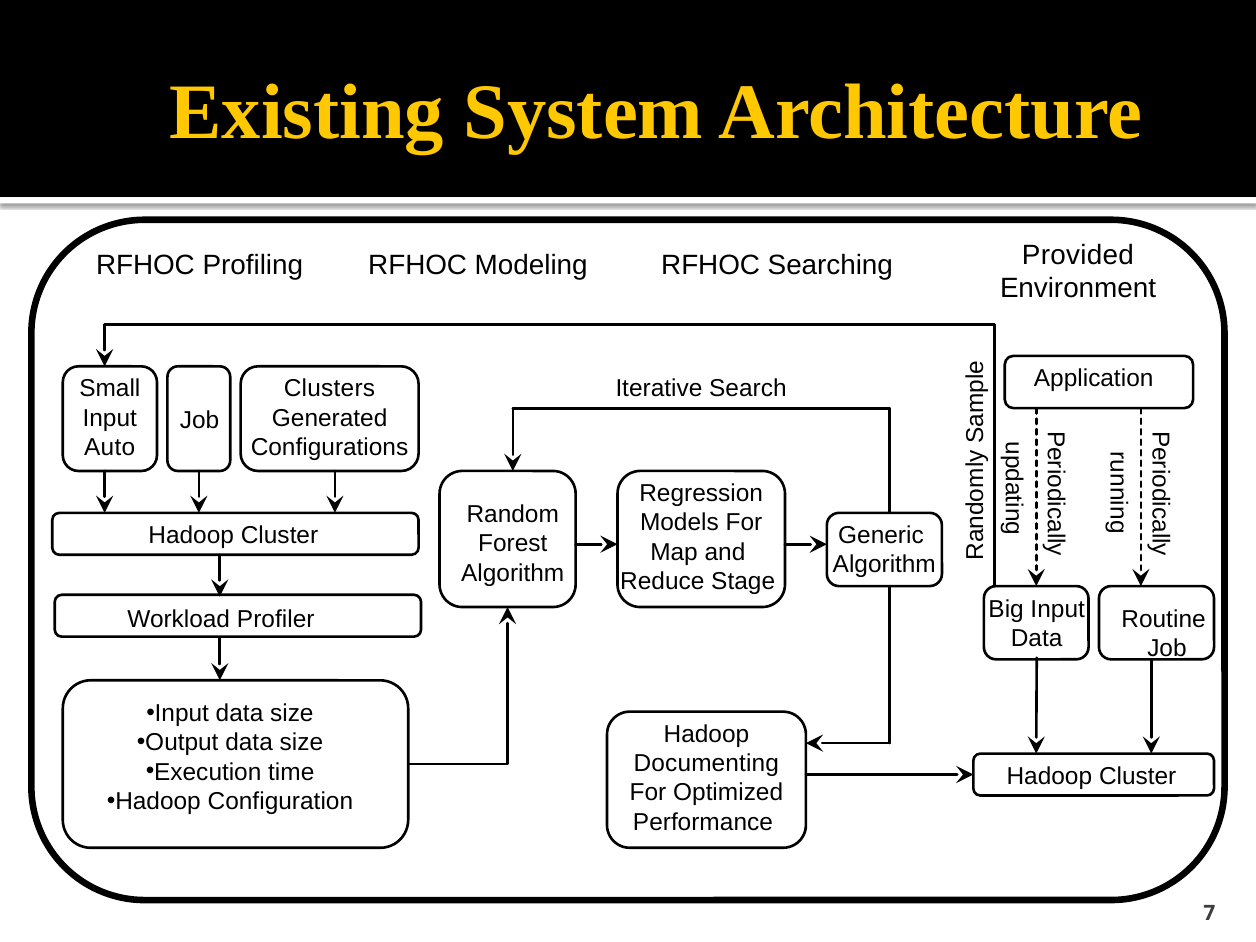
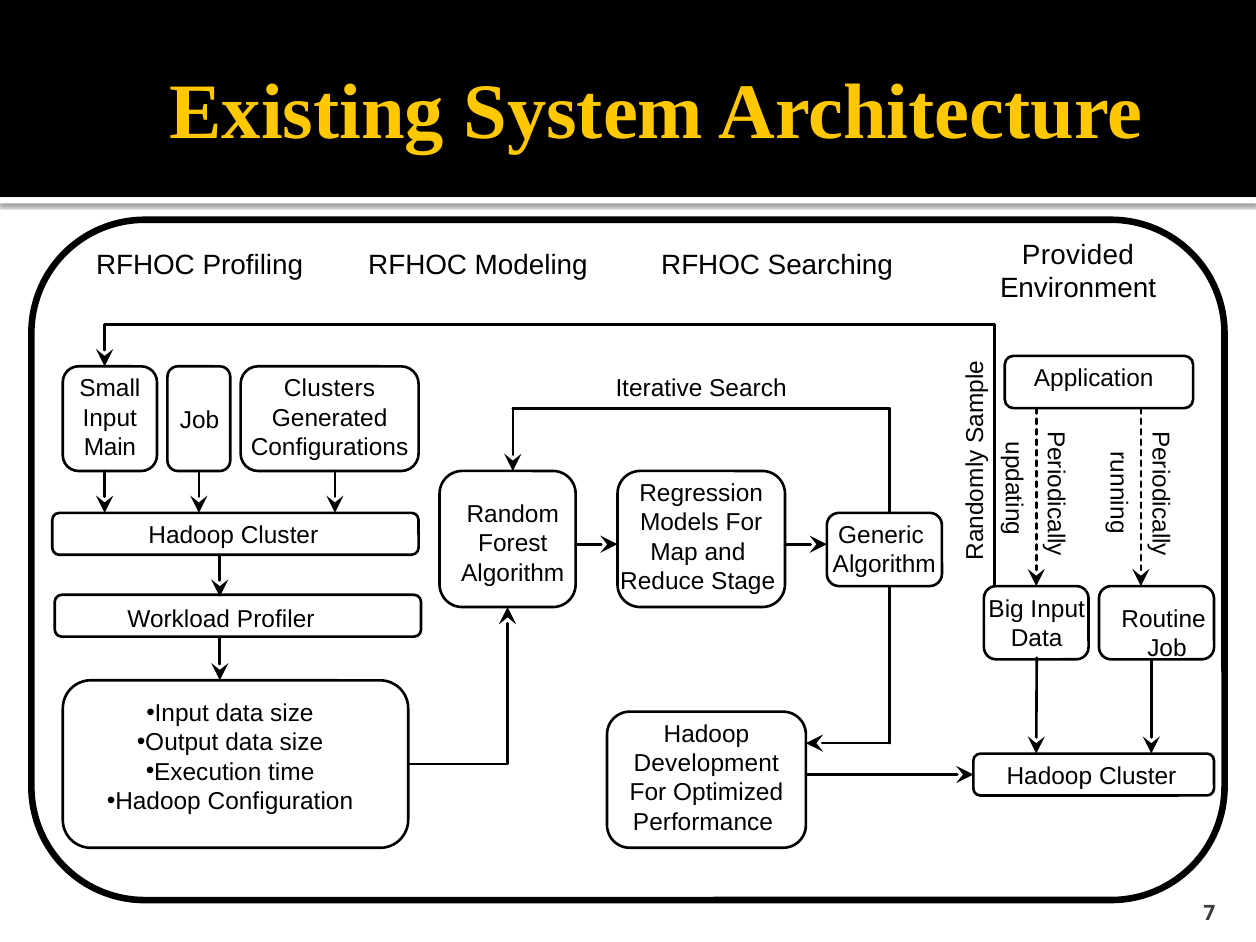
Auto: Auto -> Main
Documenting: Documenting -> Development
